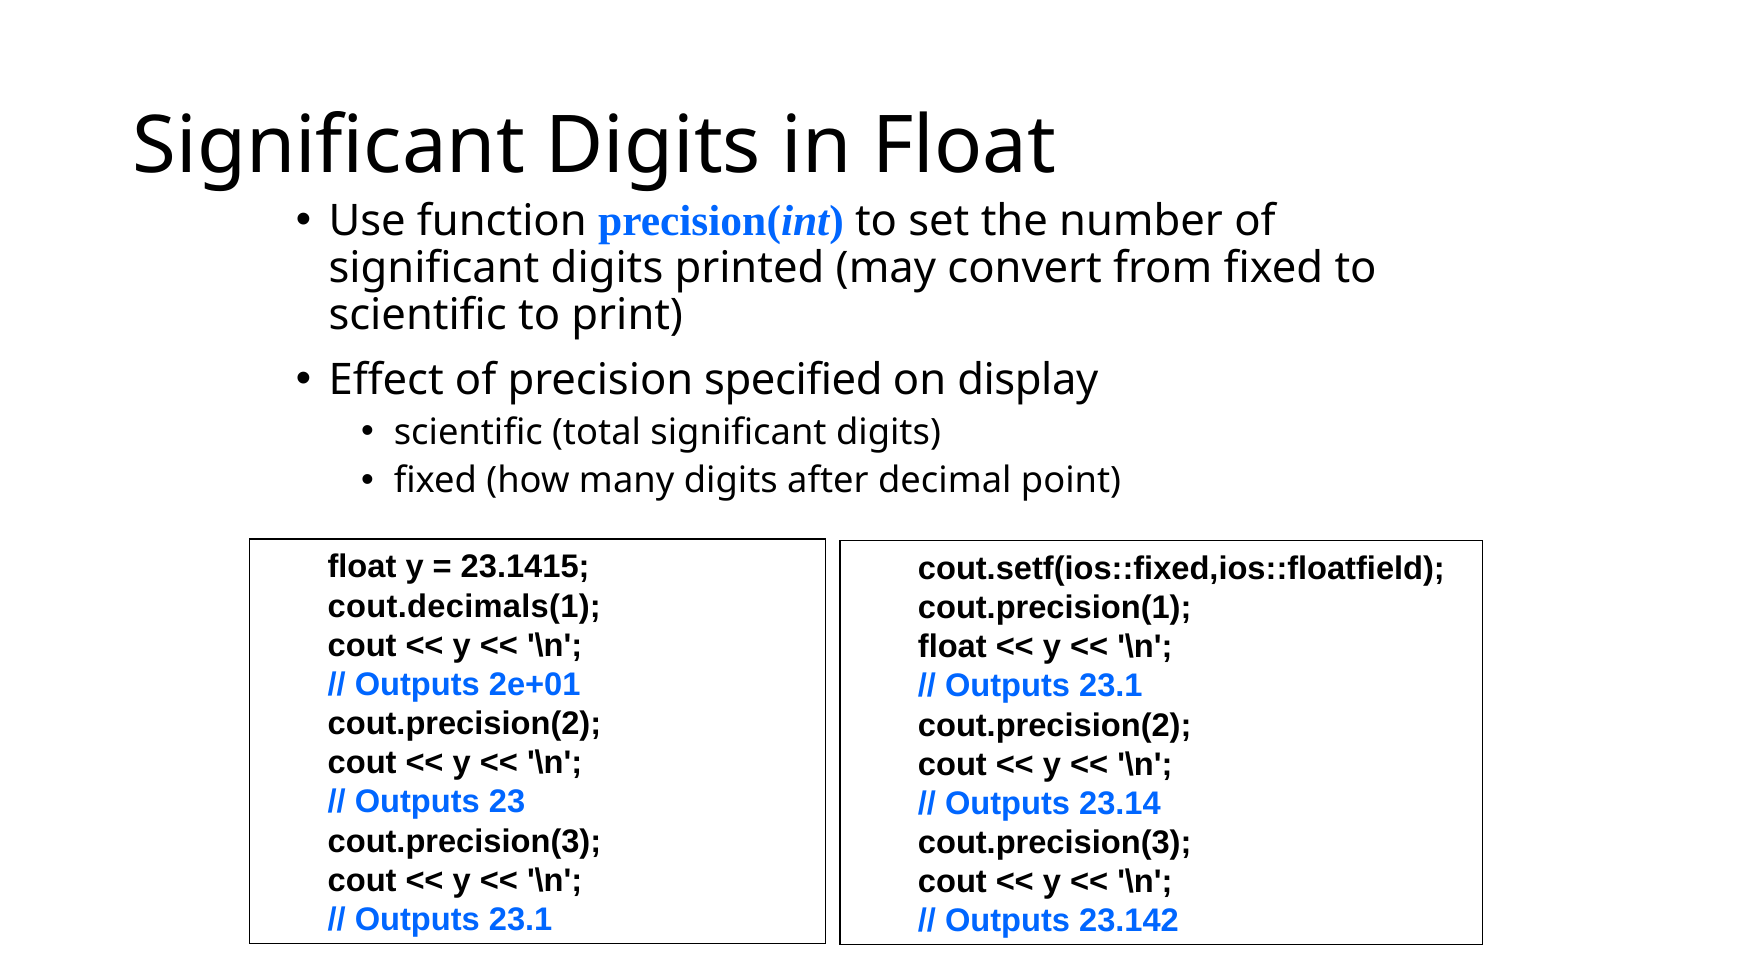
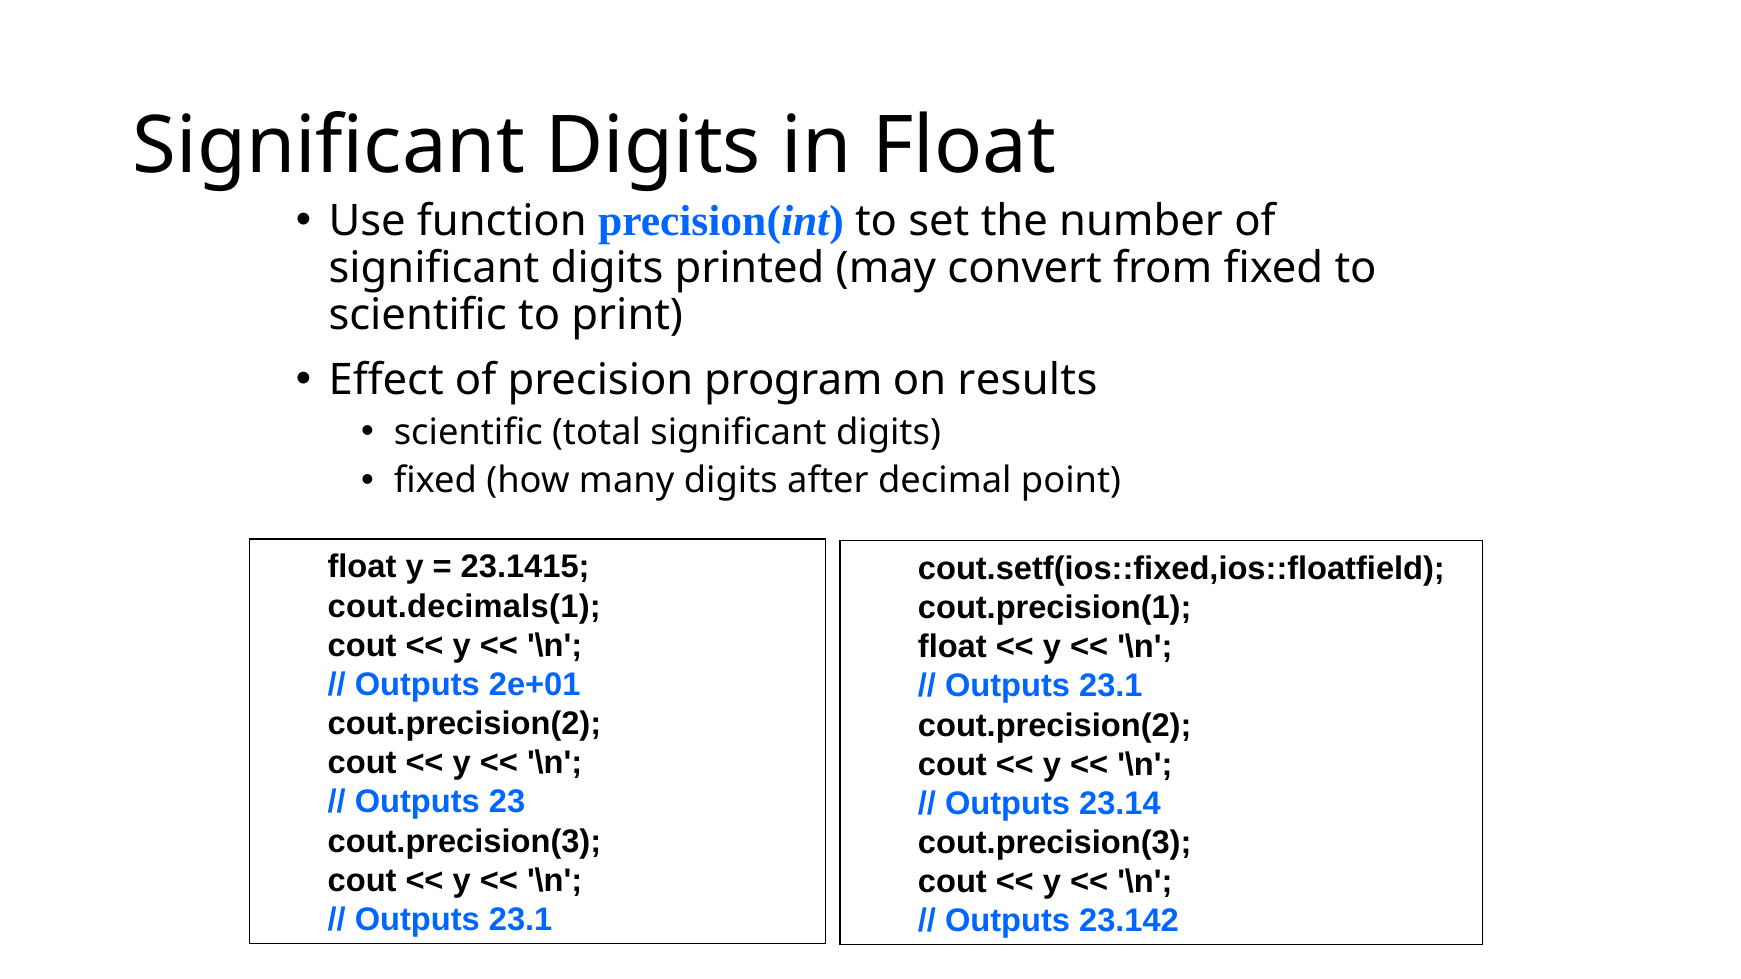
specified: specified -> program
display: display -> results
